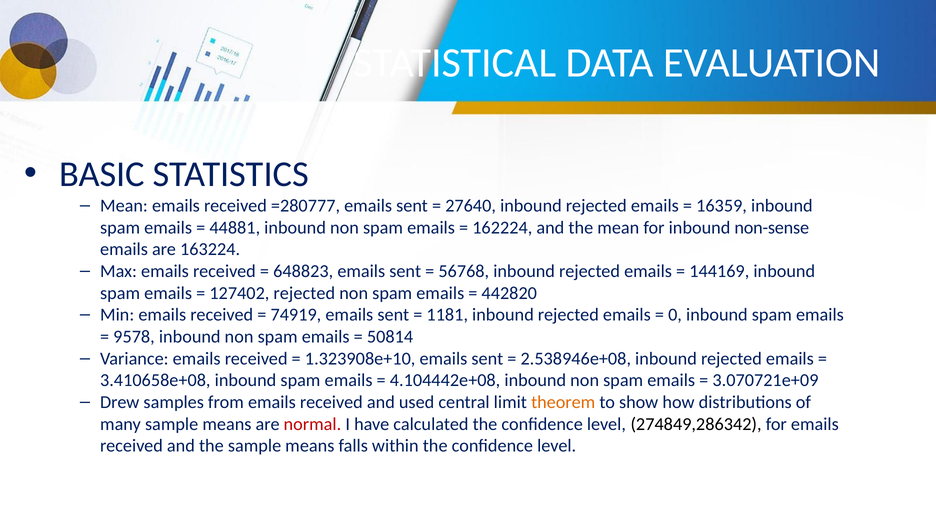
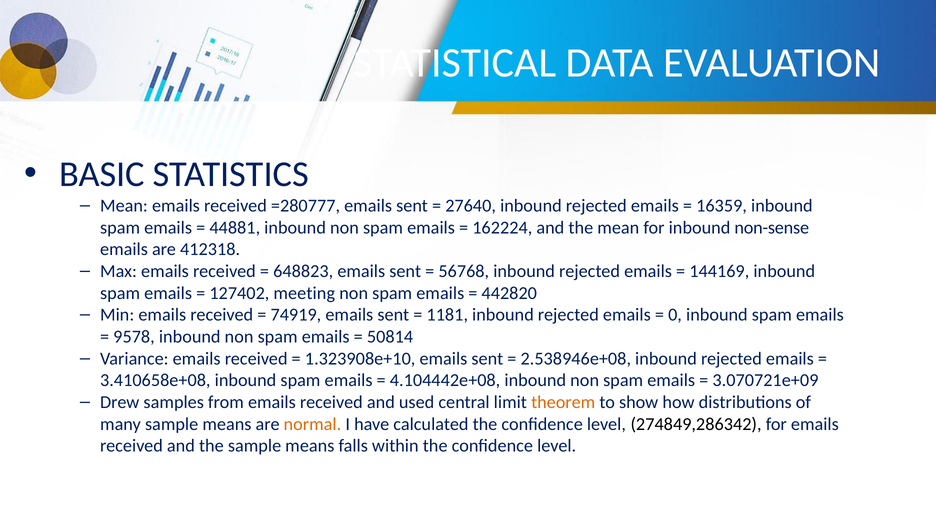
163224: 163224 -> 412318
127402 rejected: rejected -> meeting
normal colour: red -> orange
